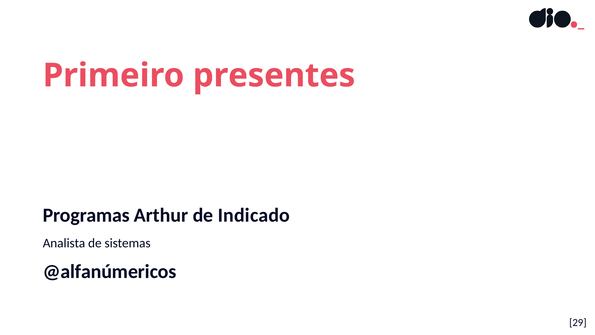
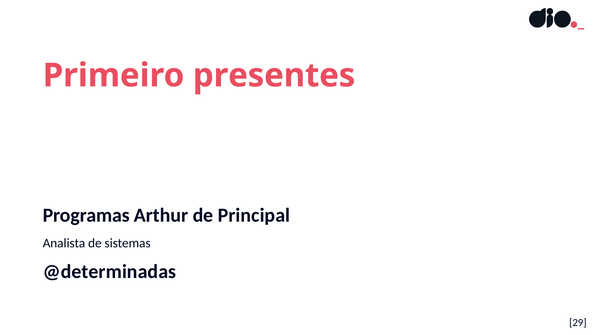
Indicado: Indicado -> Principal
@alfanúmericos: @alfanúmericos -> @determinadas
